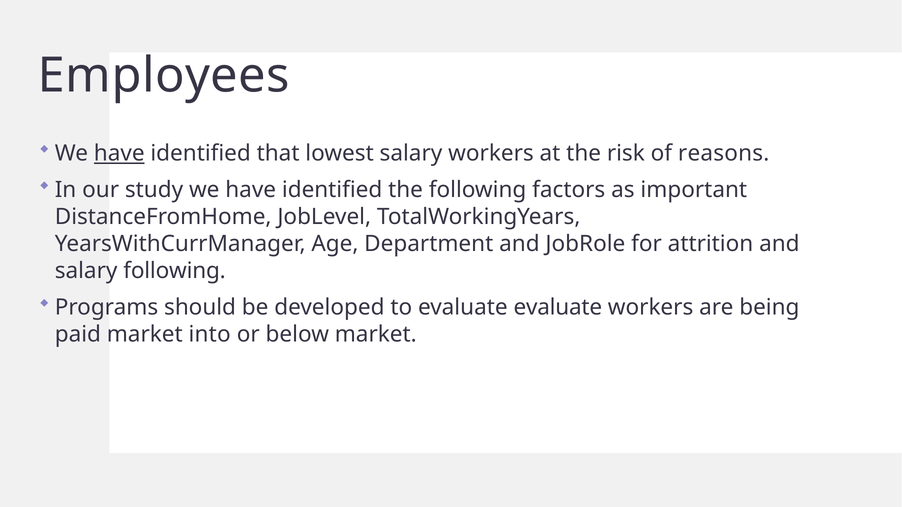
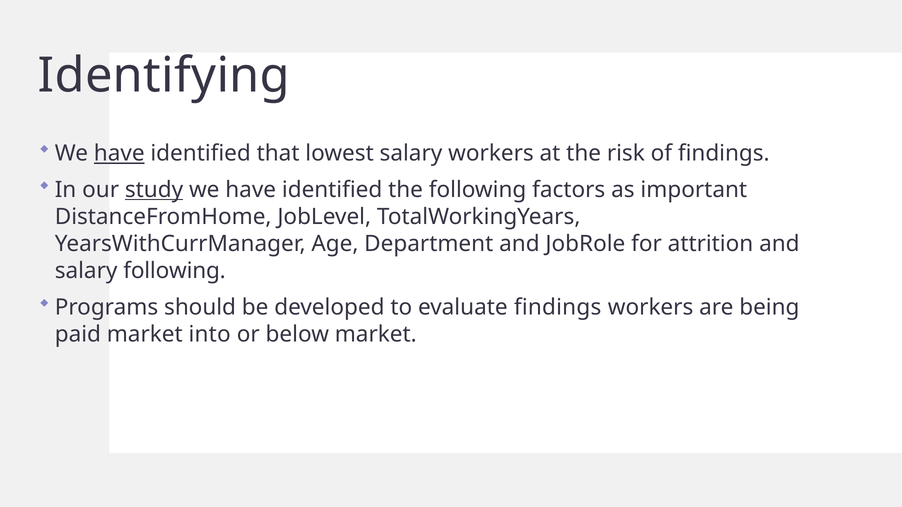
Employees: Employees -> Identifying
of reasons: reasons -> findings
study underline: none -> present
evaluate evaluate: evaluate -> findings
